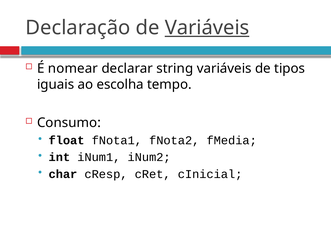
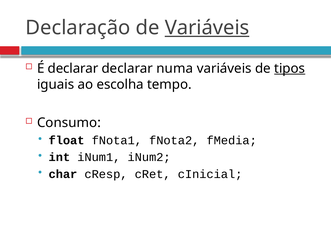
É nomear: nomear -> declarar
string: string -> numa
tipos underline: none -> present
